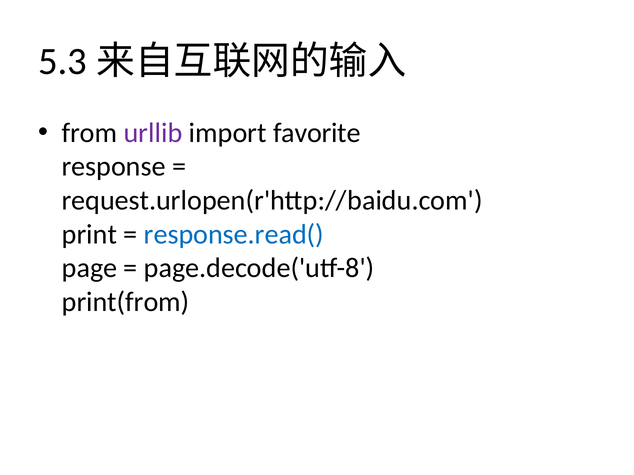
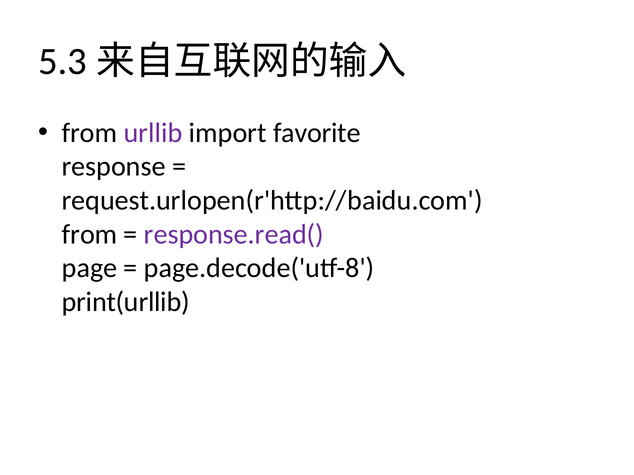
print at (89, 235): print -> from
response.read( colour: blue -> purple
print(from: print(from -> print(urllib
